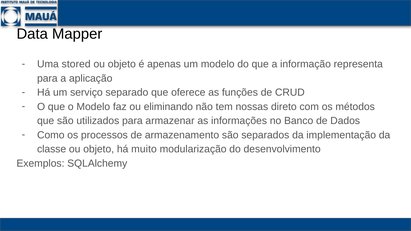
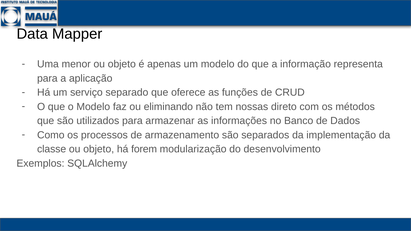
stored: stored -> menor
muito: muito -> forem
